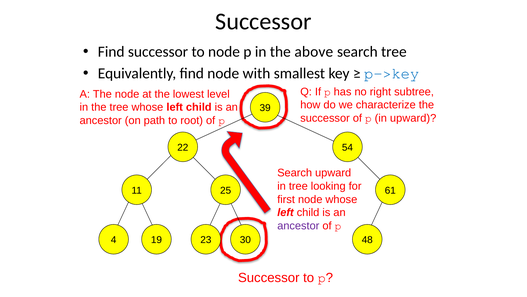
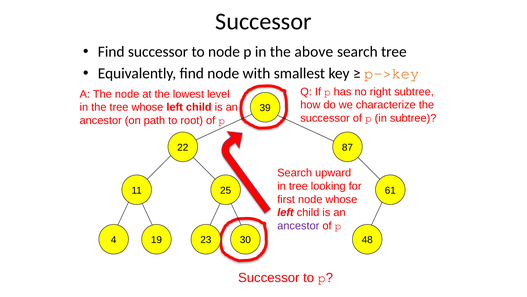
p->key colour: blue -> orange
in upward: upward -> subtree
54: 54 -> 87
